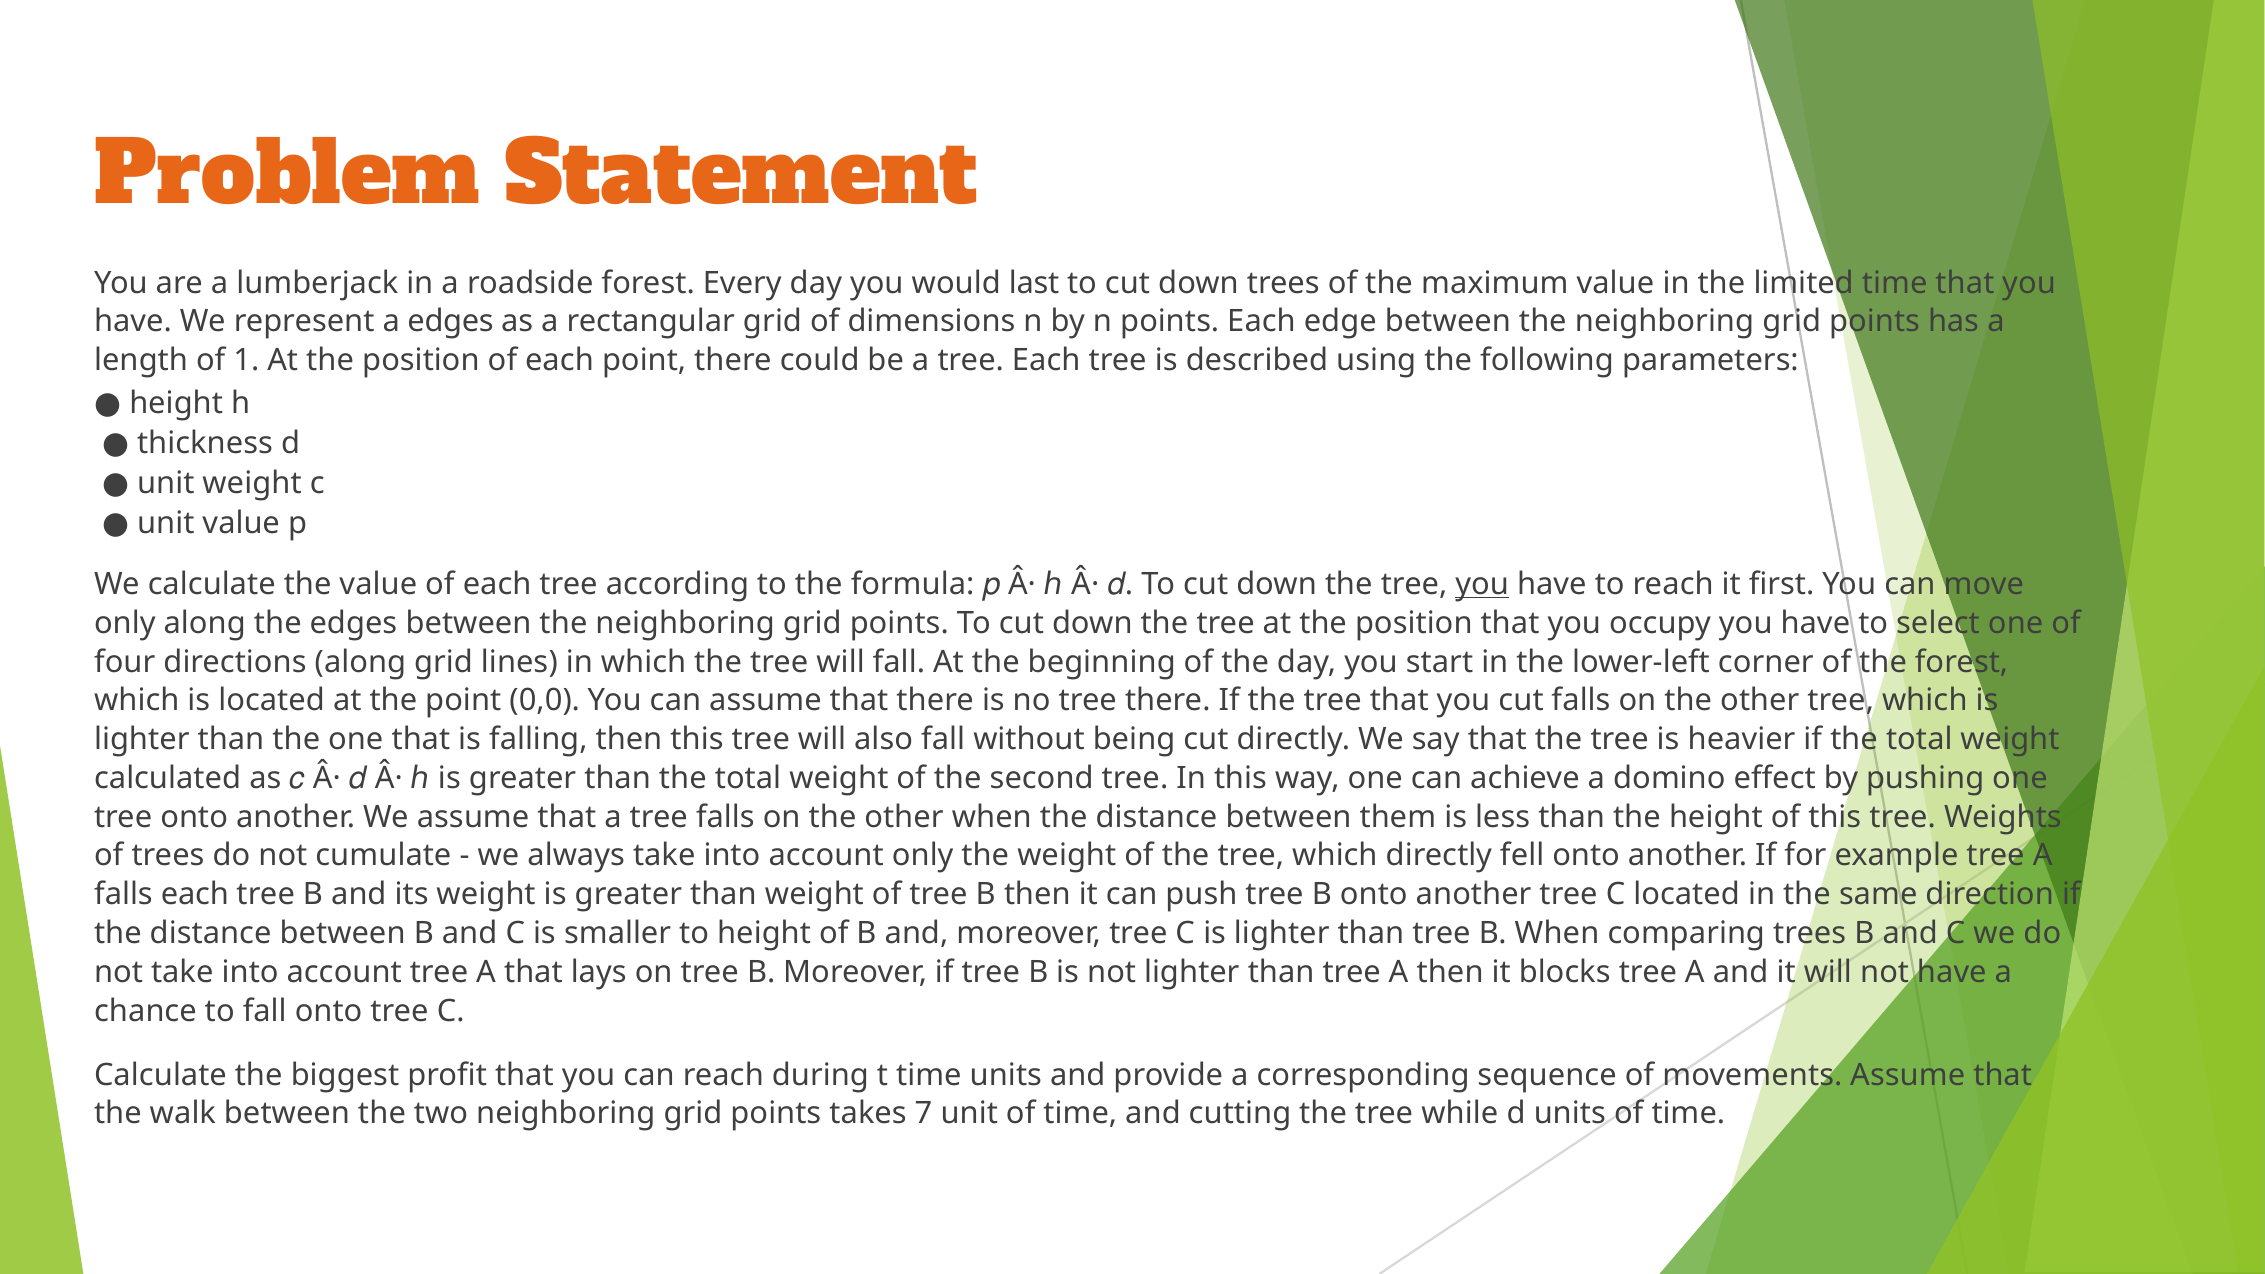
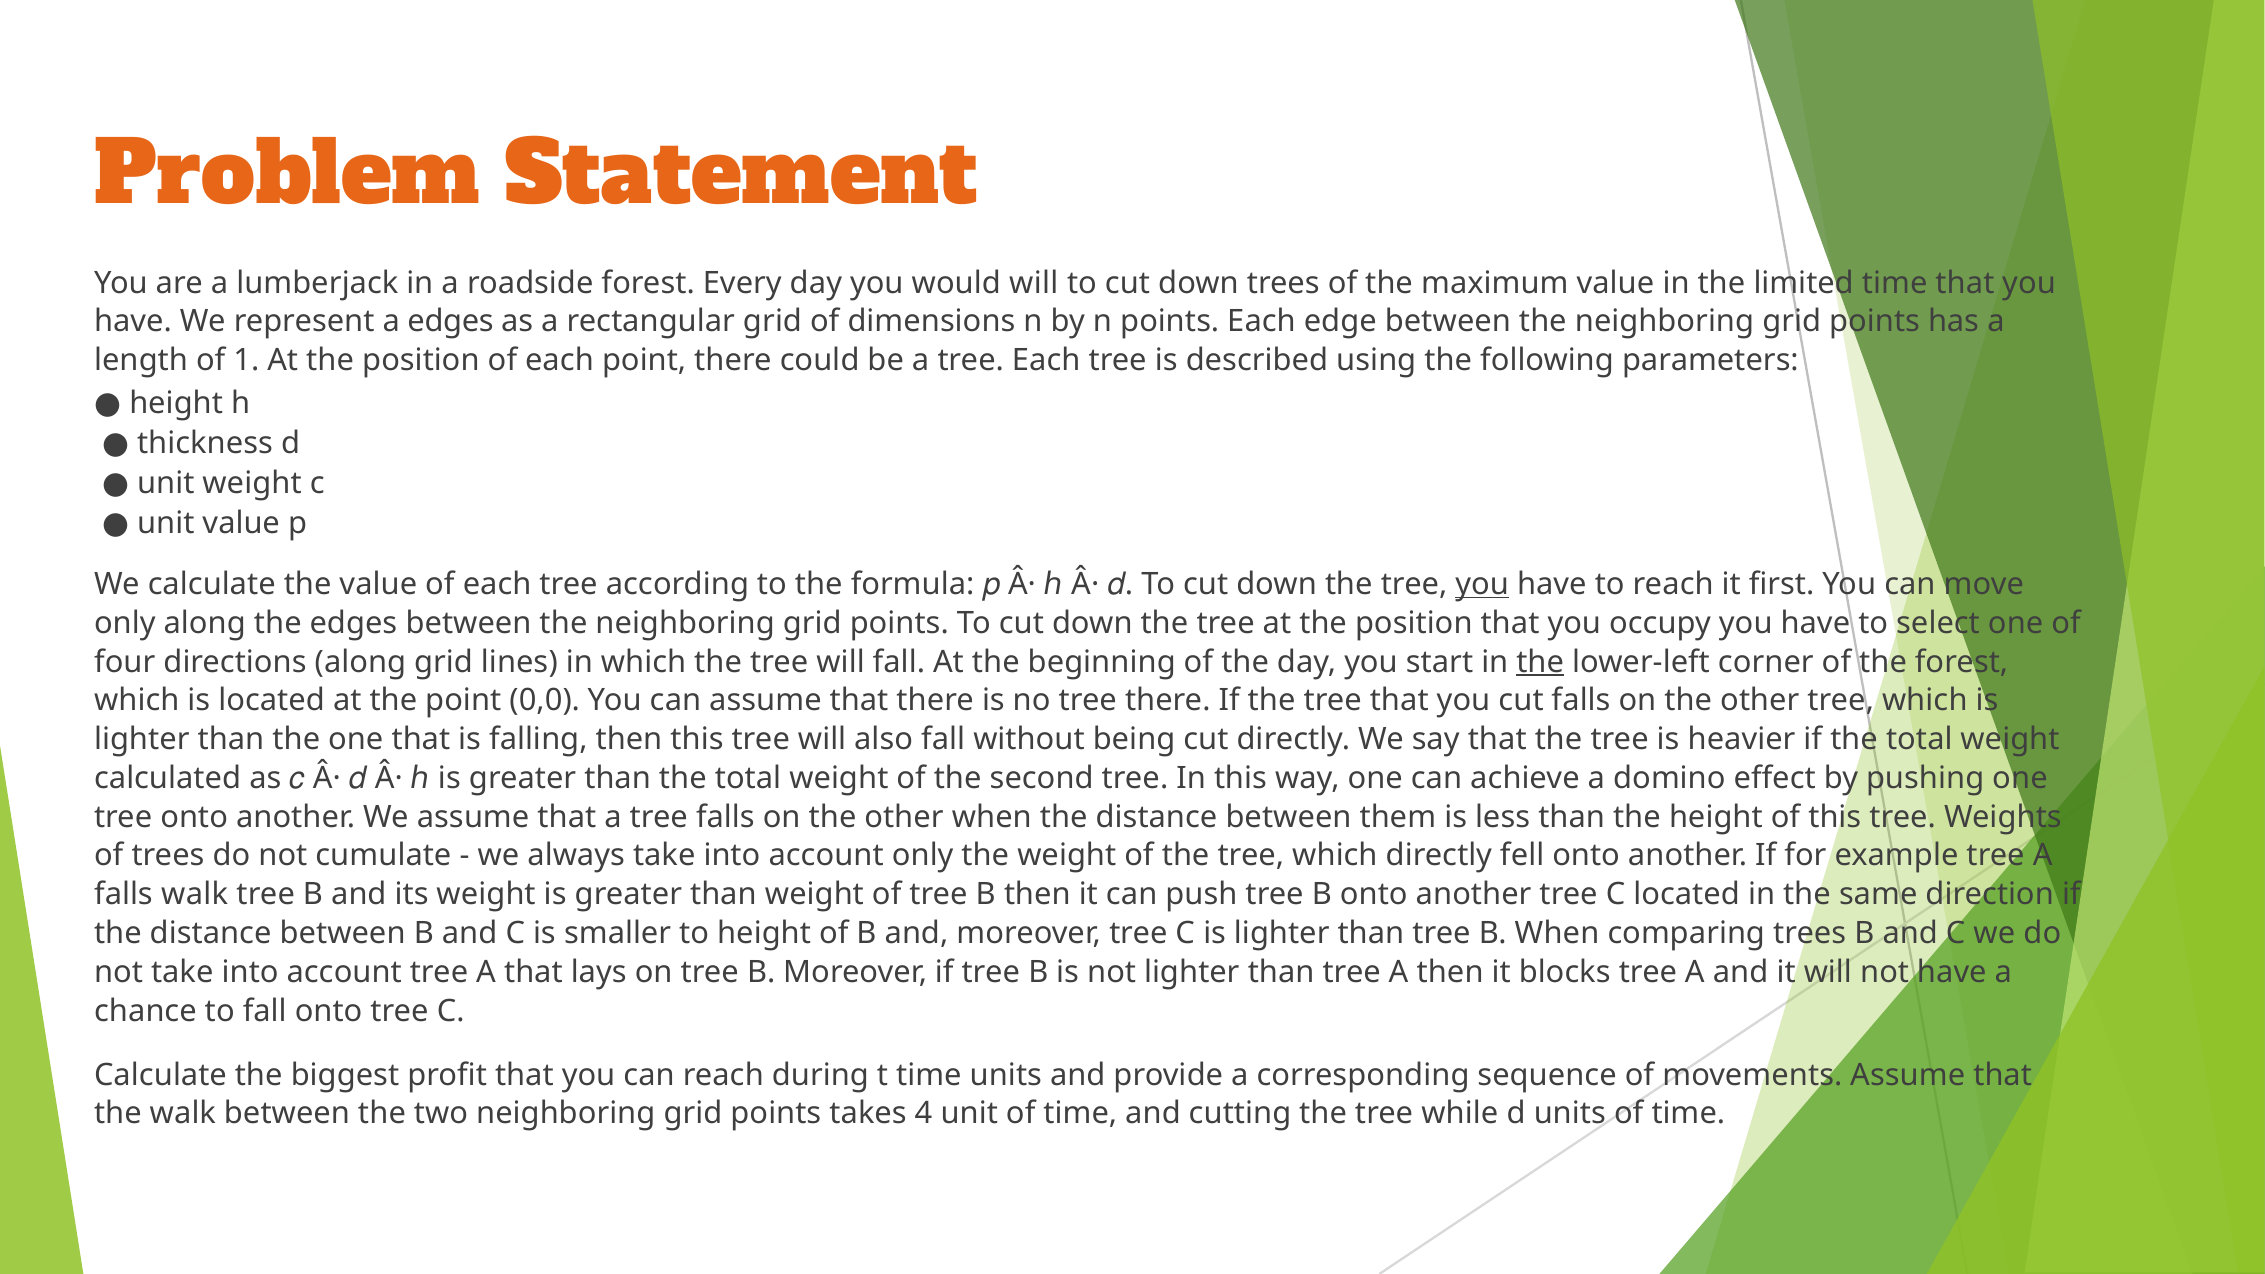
would last: last -> will
the at (1540, 662) underline: none -> present
falls each: each -> walk
7: 7 -> 4
